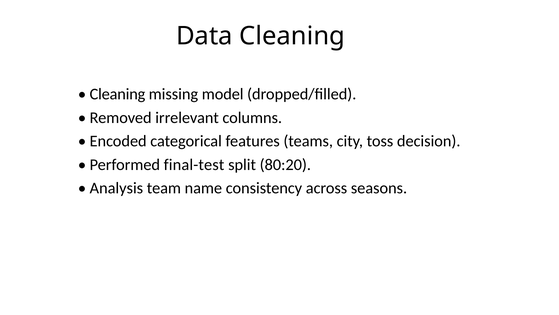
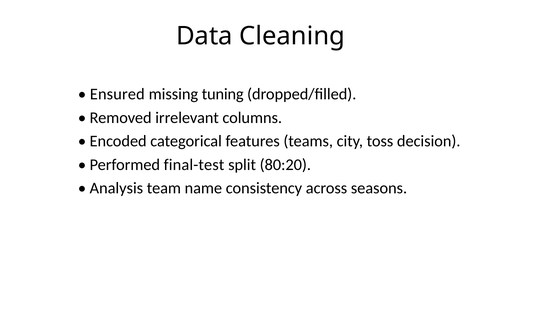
Cleaning at (117, 94): Cleaning -> Ensured
model: model -> tuning
